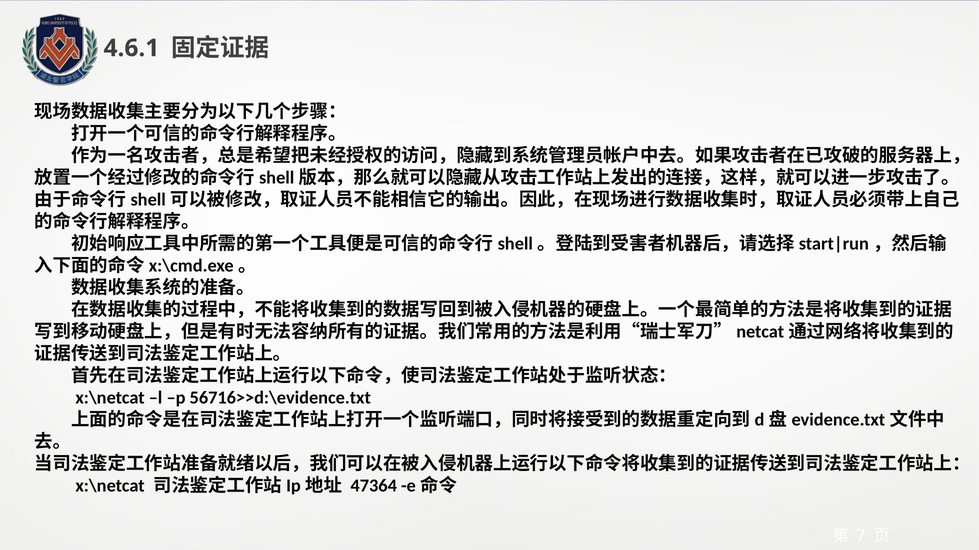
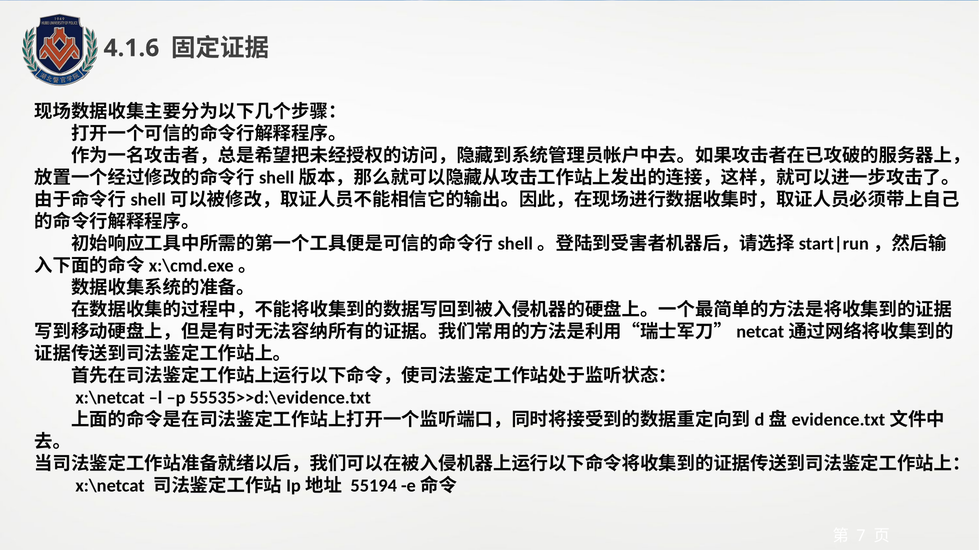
4.6.1: 4.6.1 -> 4.1.6
56716>>d:\evidence.txt: 56716>>d:\evidence.txt -> 55535>>d:\evidence.txt
47364: 47364 -> 55194
